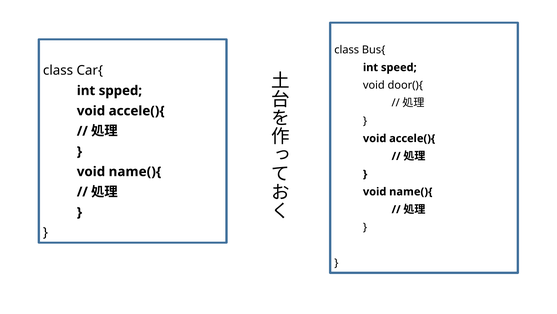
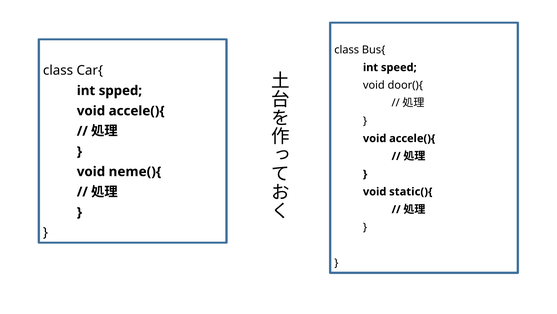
name(){ at (135, 171): name(){ -> neme(){
name(){ at (411, 191): name(){ -> static(){
